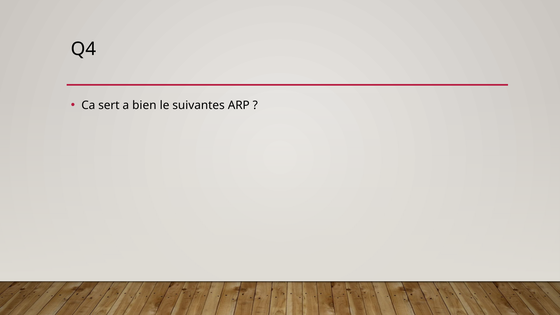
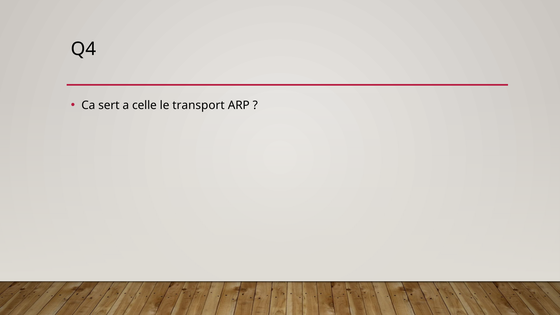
bien: bien -> celle
suivantes: suivantes -> transport
